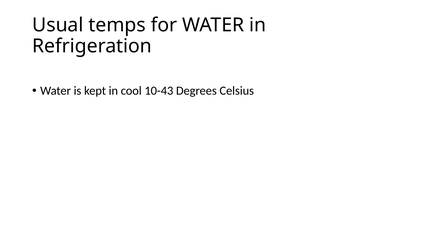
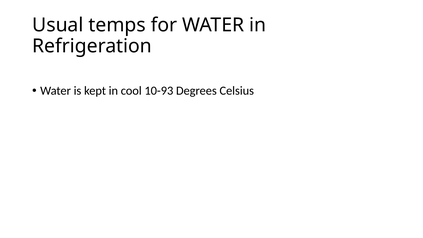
10-43: 10-43 -> 10-93
